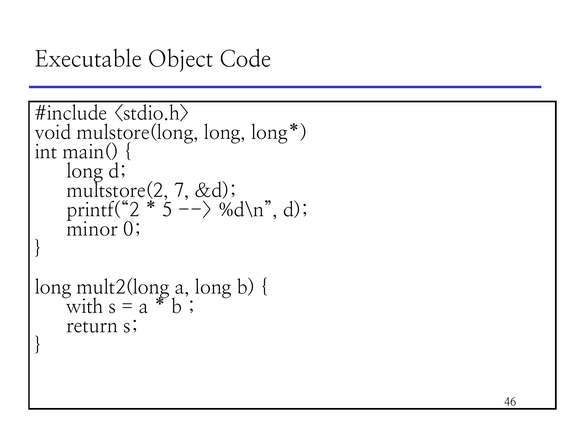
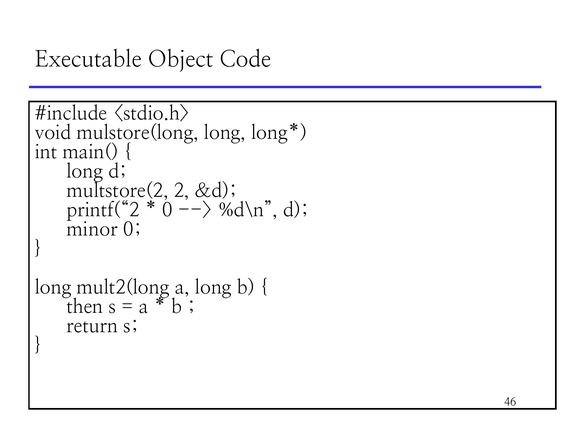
7: 7 -> 2
5 at (167, 210): 5 -> 0
with: with -> then
